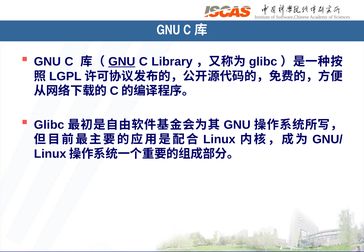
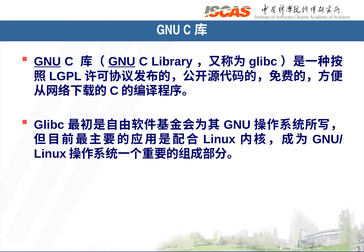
GNU at (47, 62) underline: none -> present
